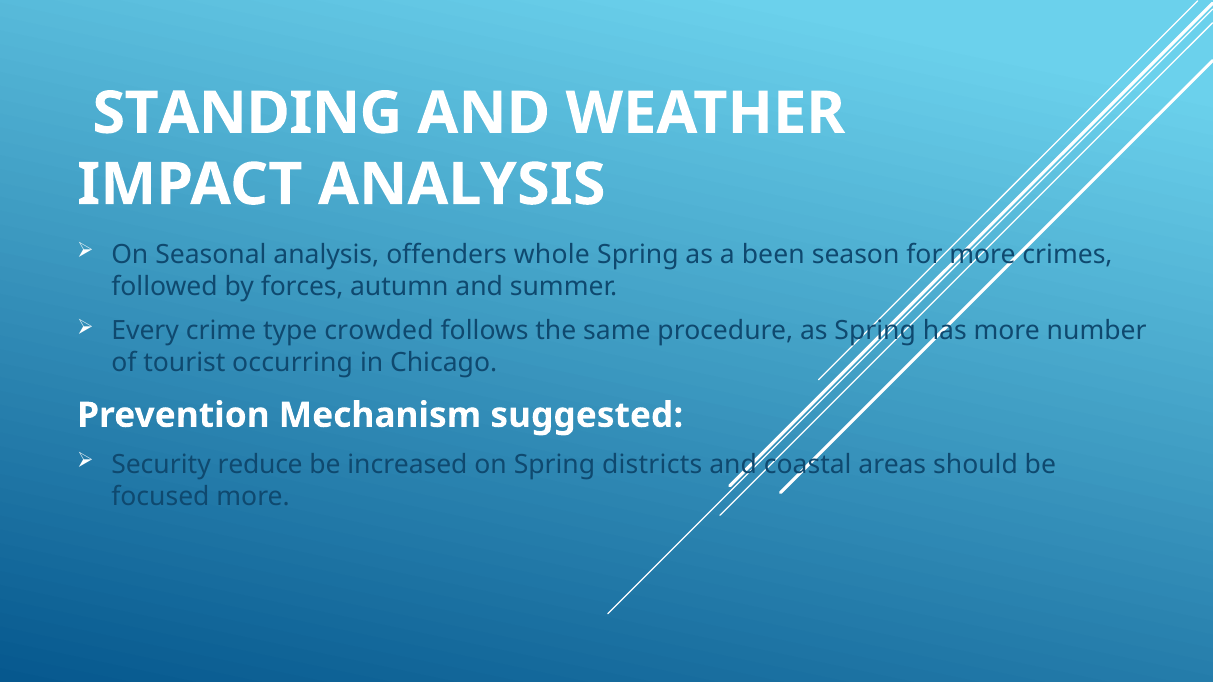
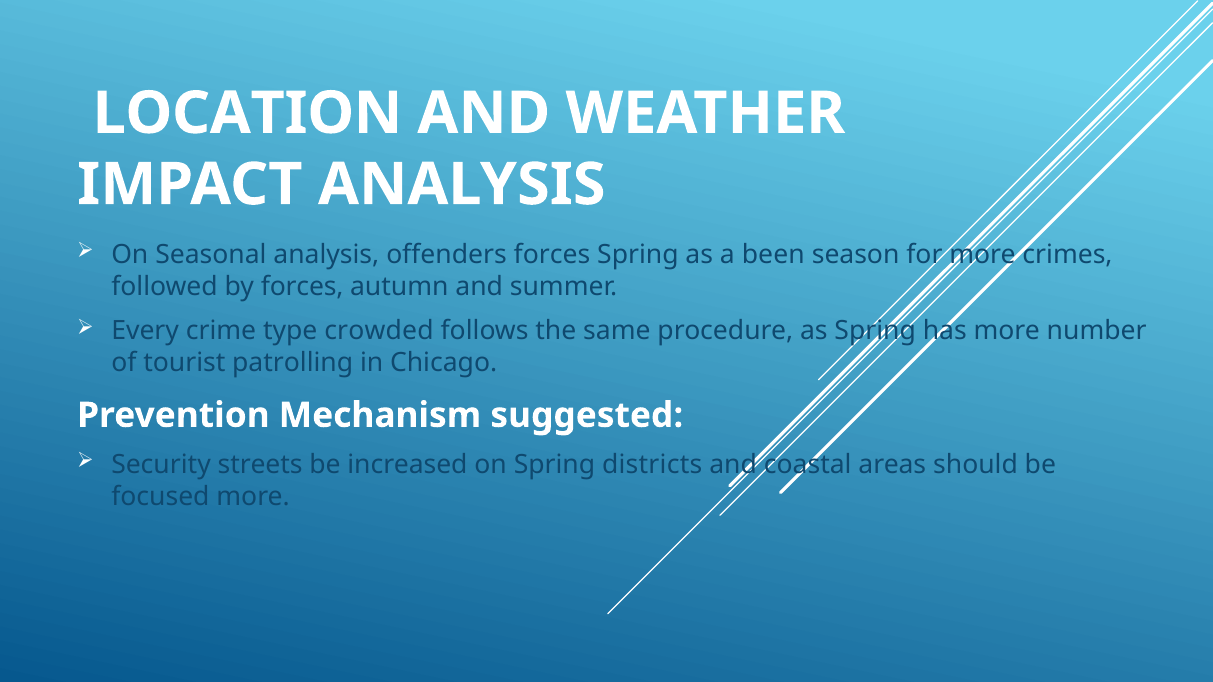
STANDING: STANDING -> LOCATION
offenders whole: whole -> forces
occurring: occurring -> patrolling
reduce: reduce -> streets
